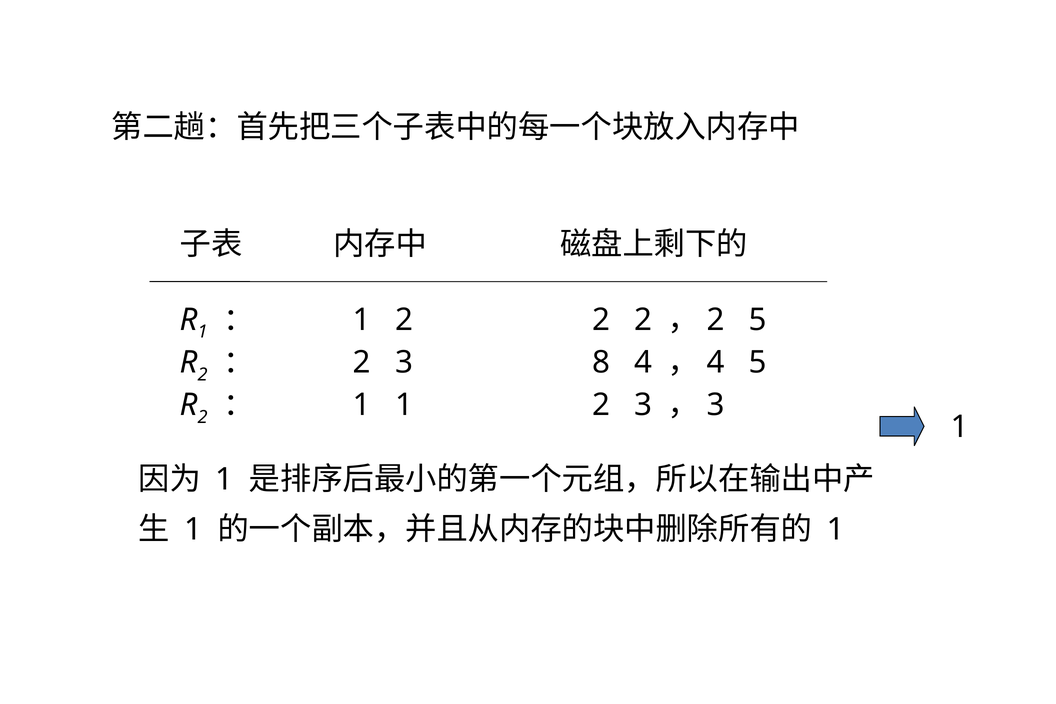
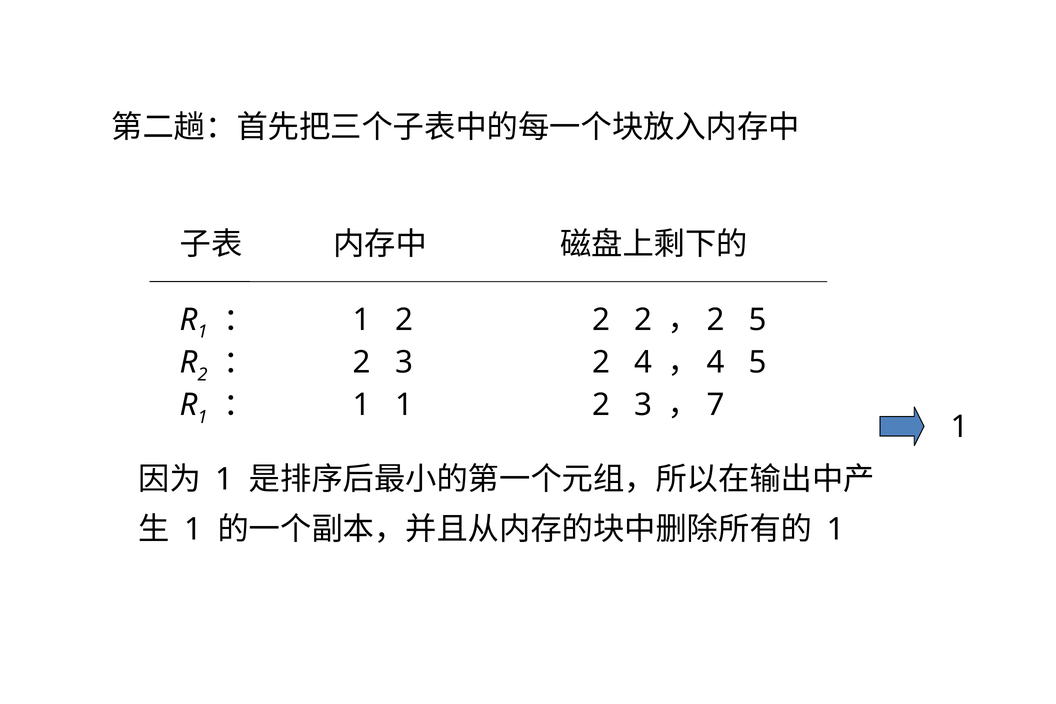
3 8: 8 -> 2
2 at (203, 417): 2 -> 1
3 at (716, 405): 3 -> 7
